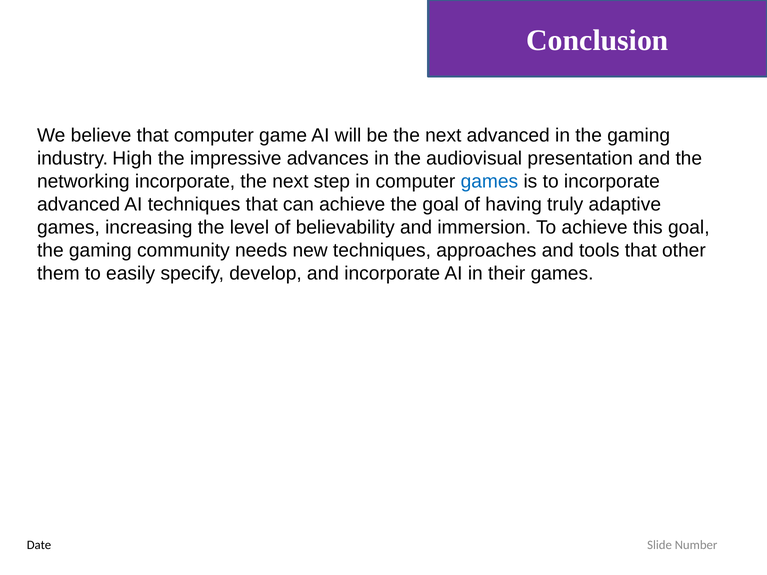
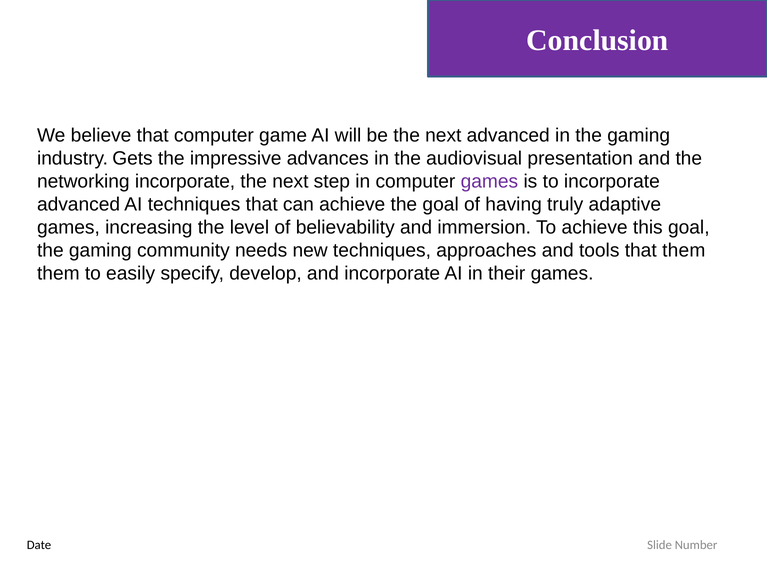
High: High -> Gets
games at (489, 181) colour: blue -> purple
that other: other -> them
